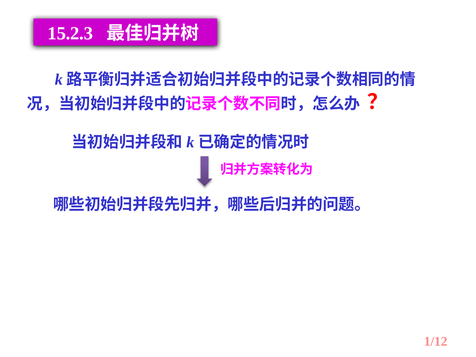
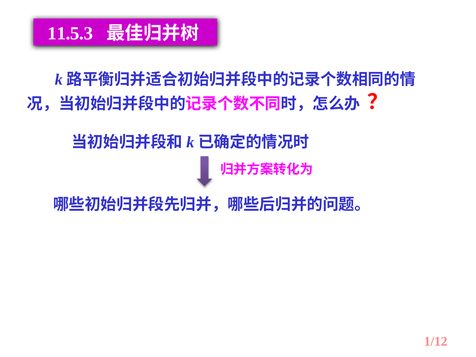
15.2.3: 15.2.3 -> 11.5.3
